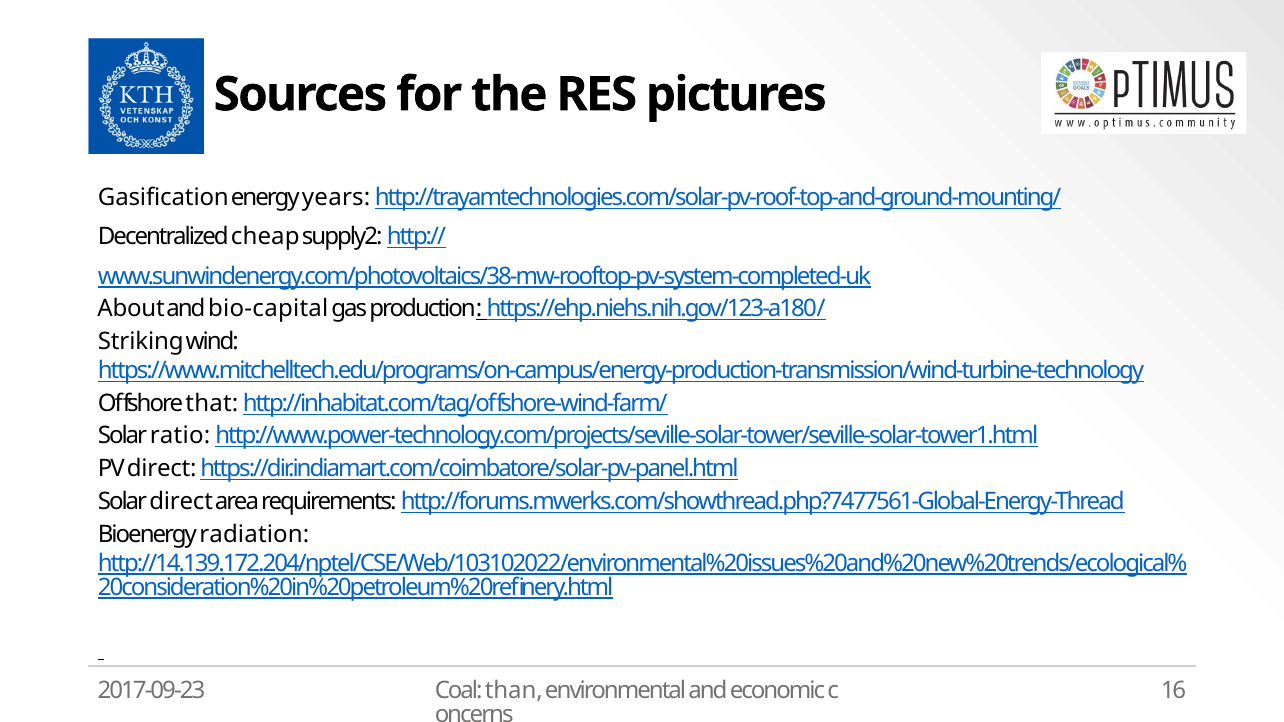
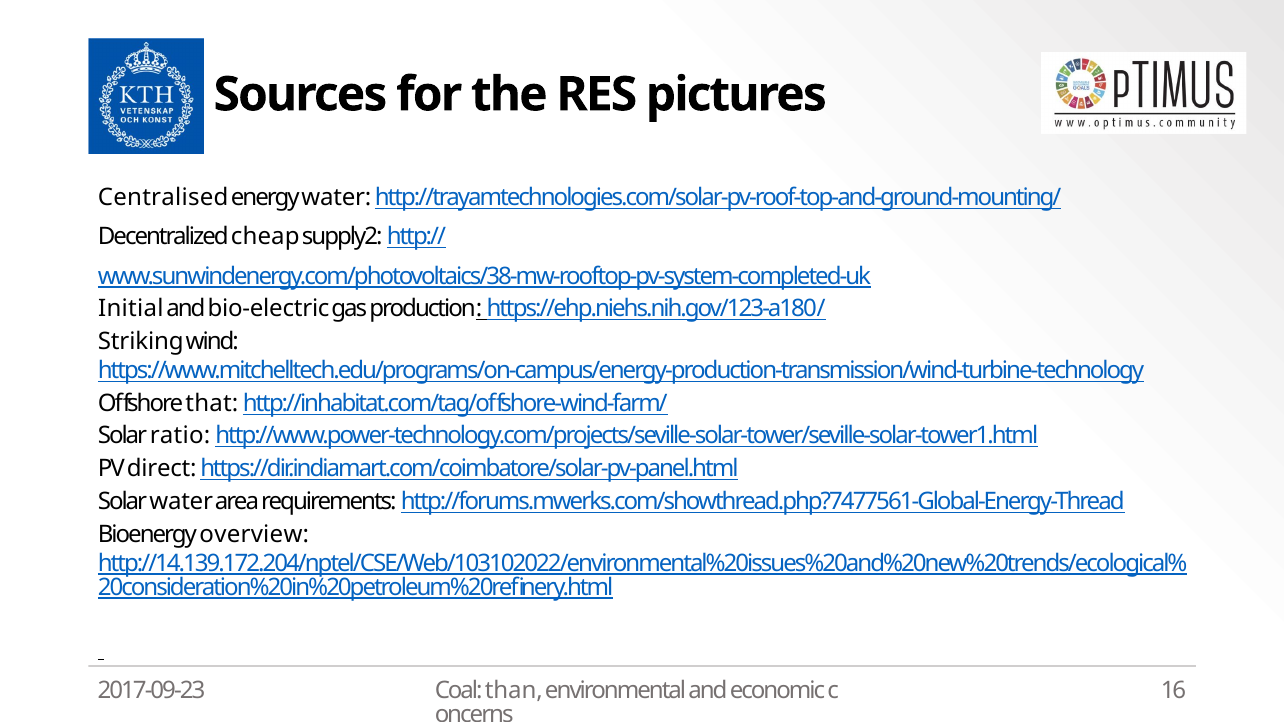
Gasification: Gasification -> Centralised
energy years: years -> water
About: About -> Initial
bio-capital: bio-capital -> bio-electric
Solar direct: direct -> water
radiation: radiation -> overview
